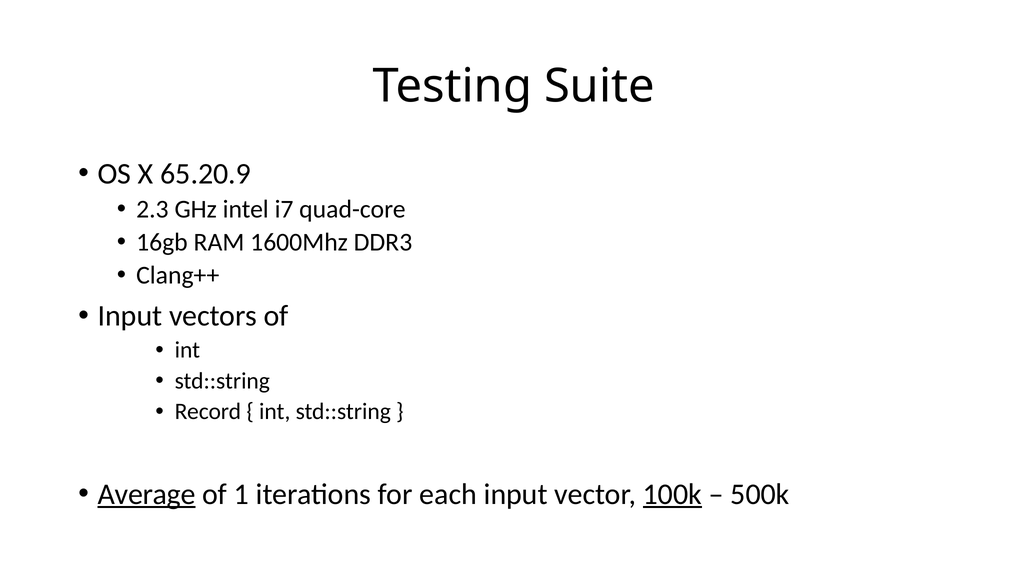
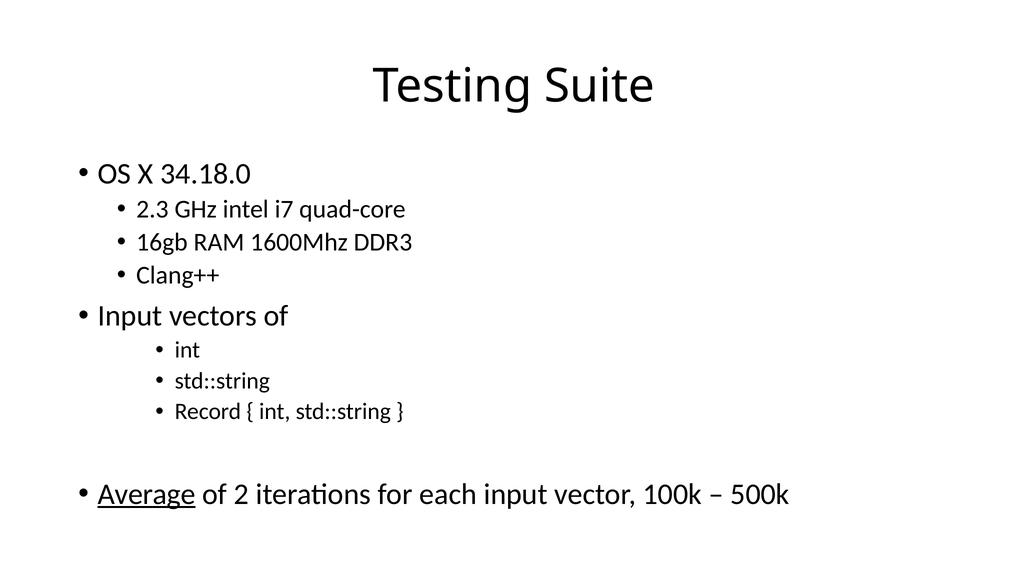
65.20.9: 65.20.9 -> 34.18.0
1: 1 -> 2
100k underline: present -> none
